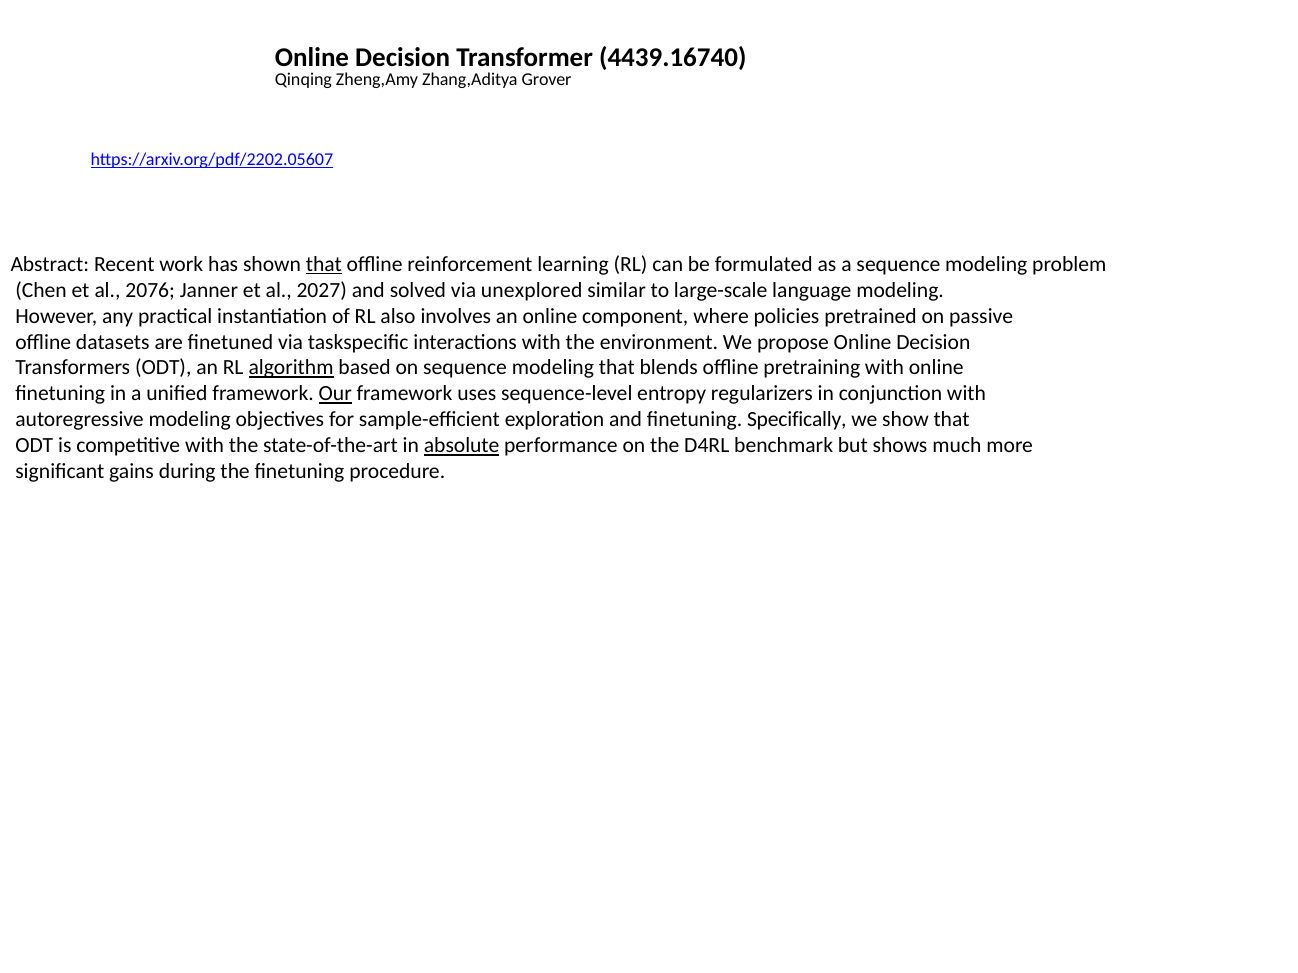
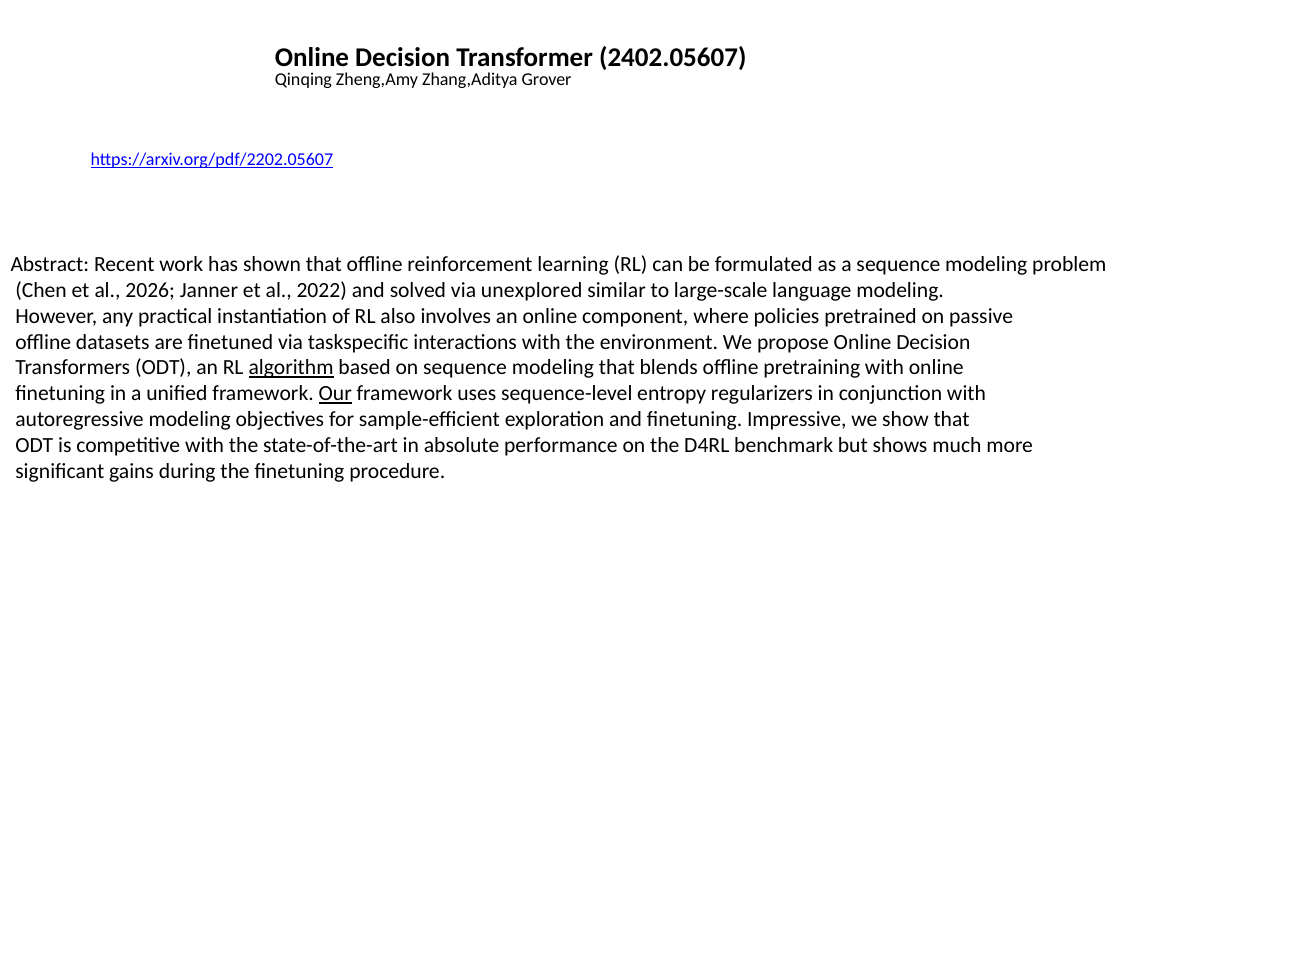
4439.16740: 4439.16740 -> 2402.05607
that at (324, 264) underline: present -> none
2076: 2076 -> 2026
2027: 2027 -> 2022
Specifically: Specifically -> Impressive
absolute underline: present -> none
